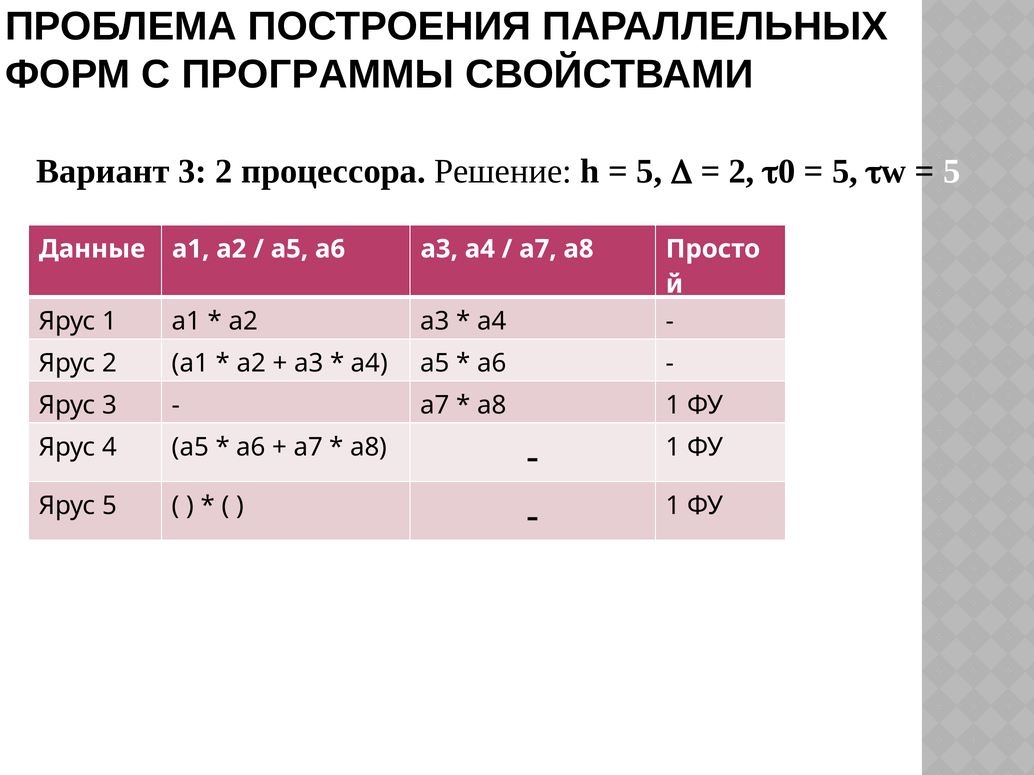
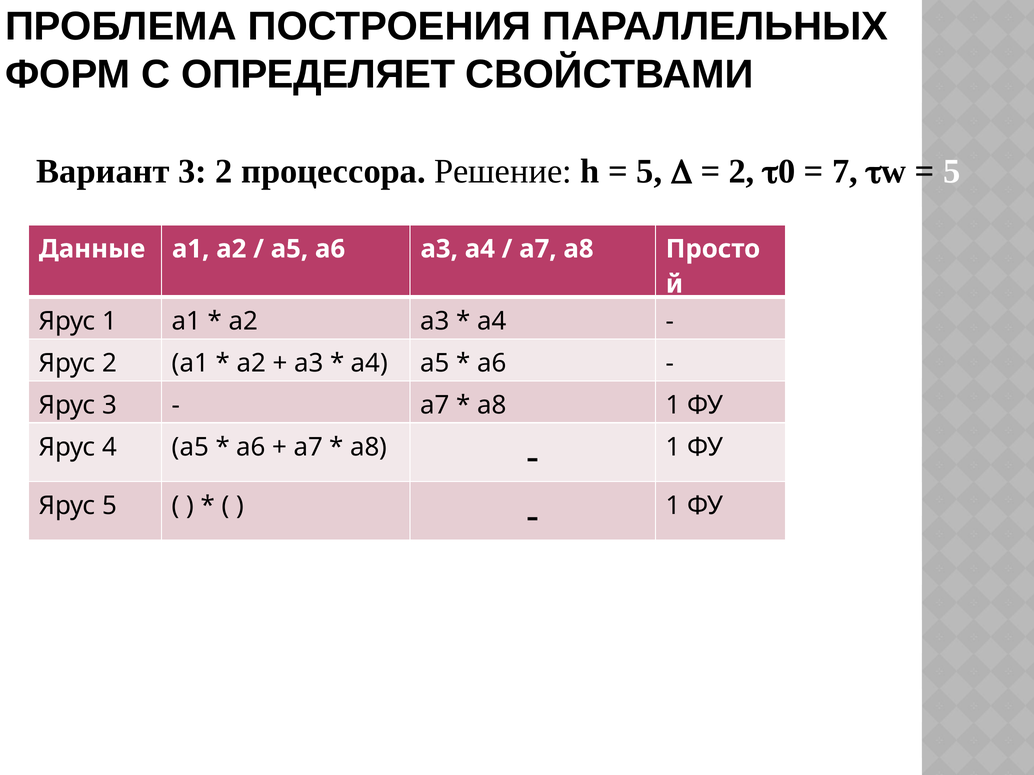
ПРОГРАММЫ: ПРОГРАММЫ -> ОПРЕДЕЛЯЕТ
5 at (845, 172): 5 -> 7
